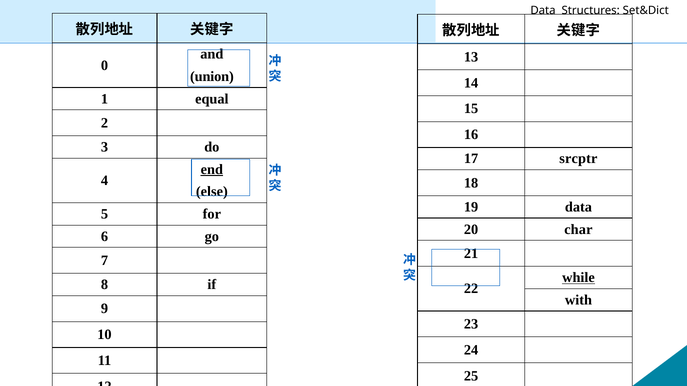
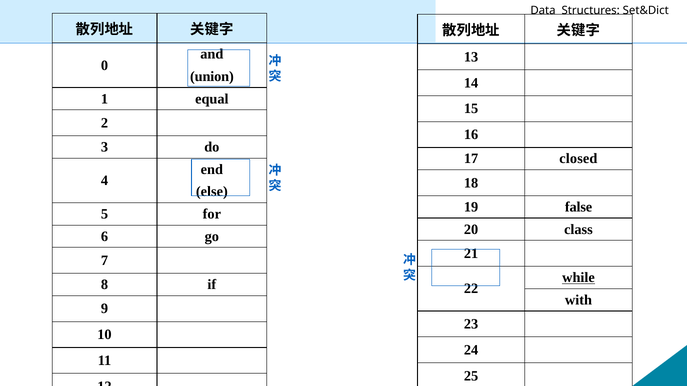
srcptr: srcptr -> closed
end underline: present -> none
19 data: data -> false
char: char -> class
